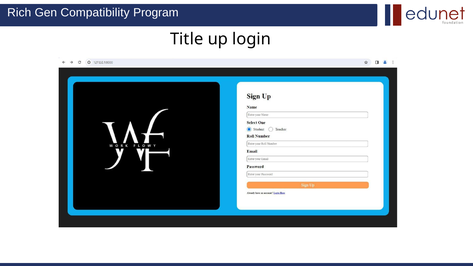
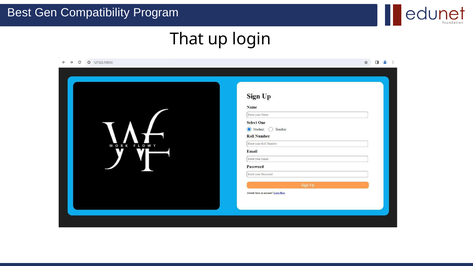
Rich: Rich -> Best
Title: Title -> That
